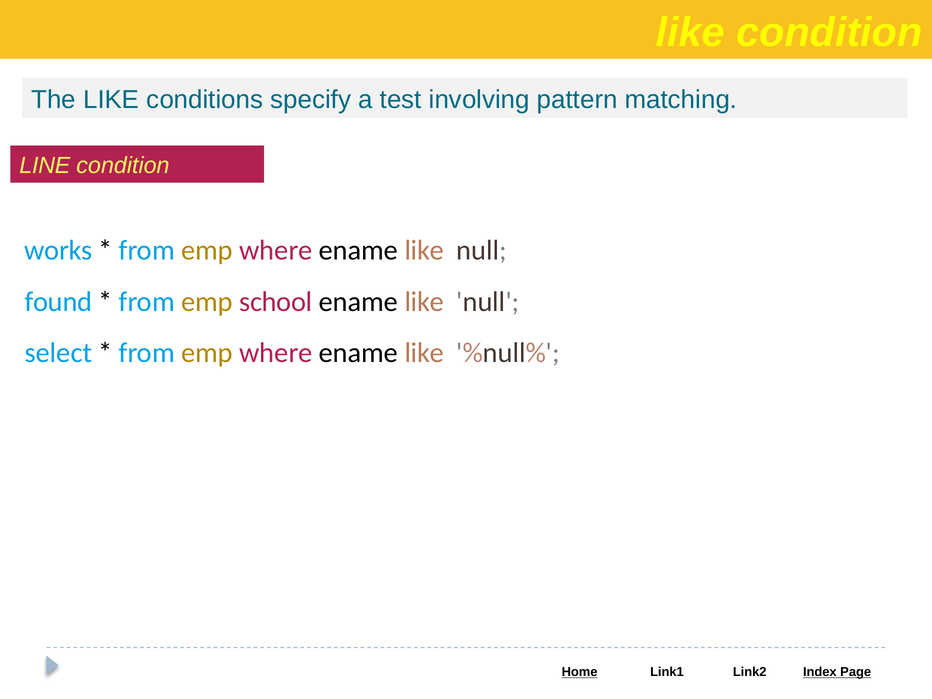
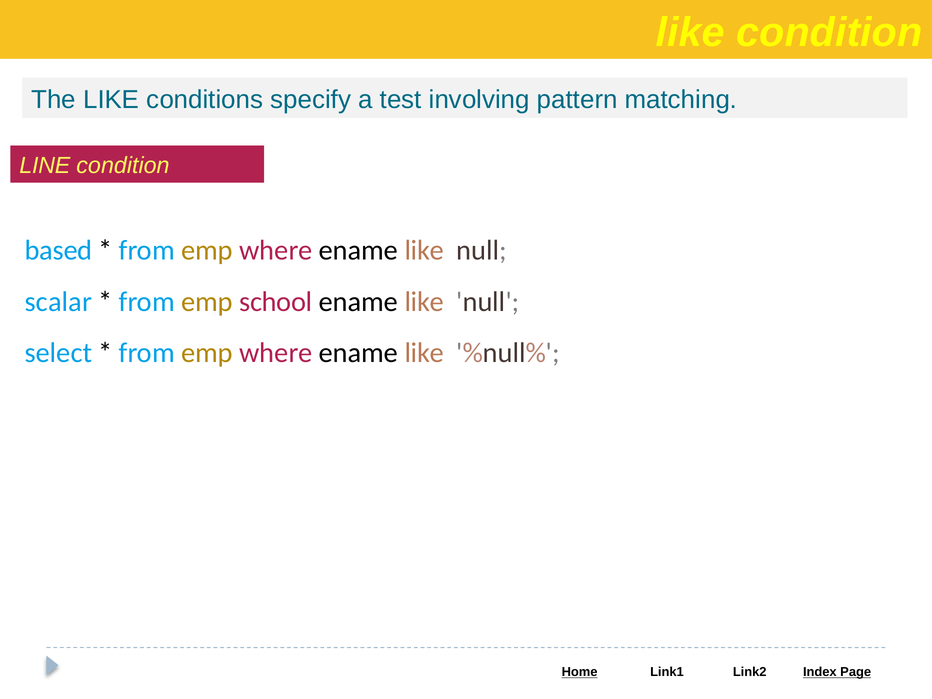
works: works -> based
found: found -> scalar
